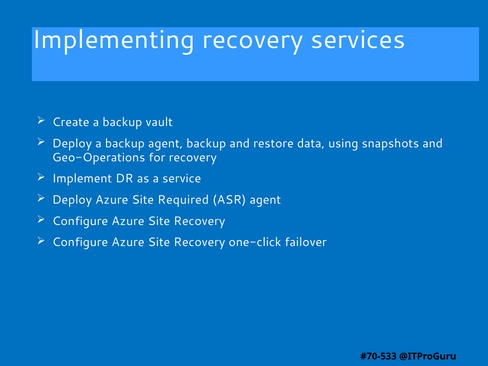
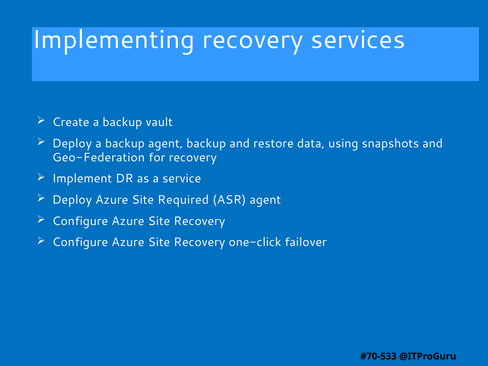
Geo-Operations: Geo-Operations -> Geo-Federation
